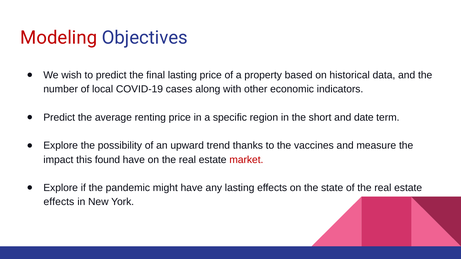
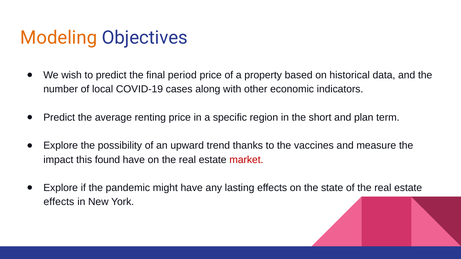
Modeling colour: red -> orange
final lasting: lasting -> period
date: date -> plan
